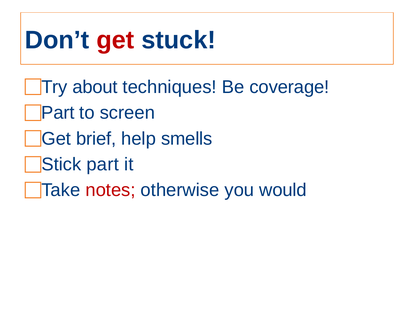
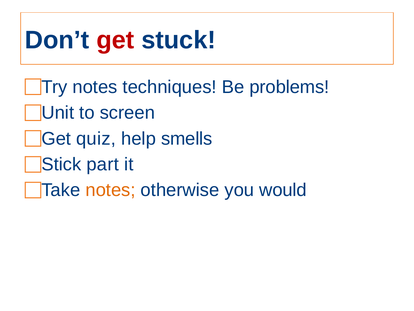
Try about: about -> notes
coverage: coverage -> problems
Part at (58, 113): Part -> Unit
brief: brief -> quiz
notes at (110, 190) colour: red -> orange
